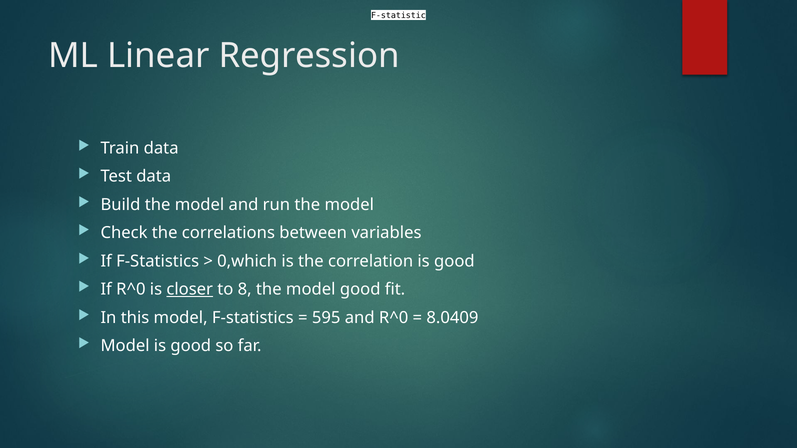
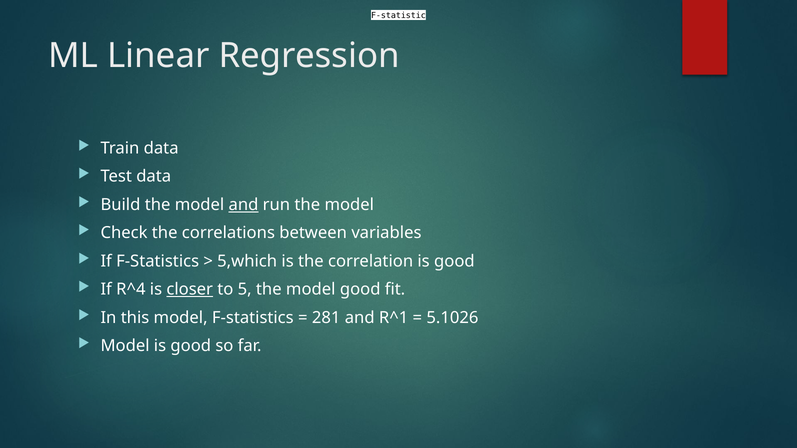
and at (243, 205) underline: none -> present
0,which: 0,which -> 5,which
If R^0: R^0 -> R^4
8: 8 -> 5
595: 595 -> 281
and R^0: R^0 -> R^1
8.0409: 8.0409 -> 5.1026
